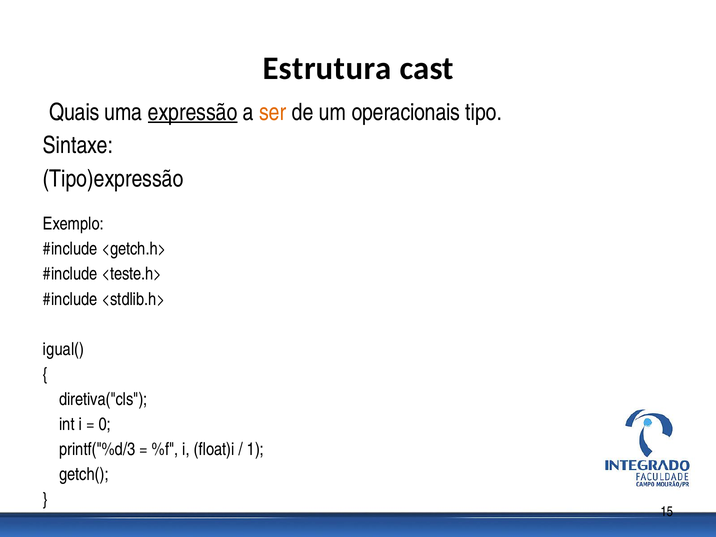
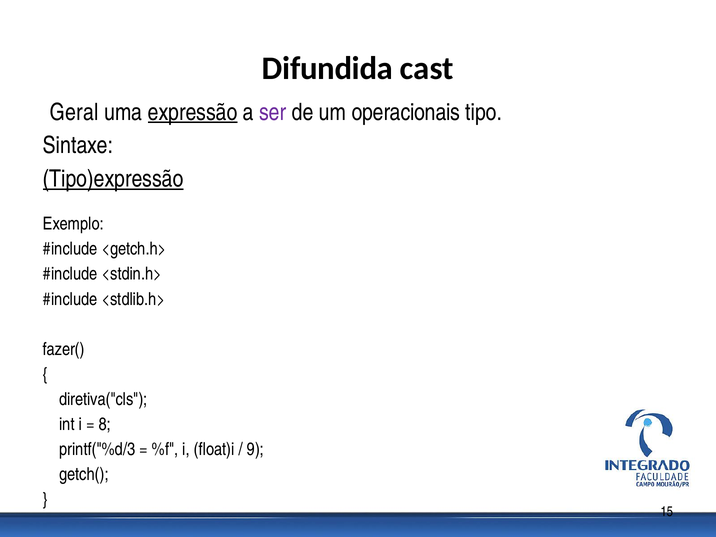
Estrutura: Estrutura -> Difundida
Quais: Quais -> Geral
ser colour: orange -> purple
Tipo)expressão underline: none -> present
<teste.h>: <teste.h> -> <stdin.h>
igual(: igual( -> fazer(
0: 0 -> 8
1: 1 -> 9
